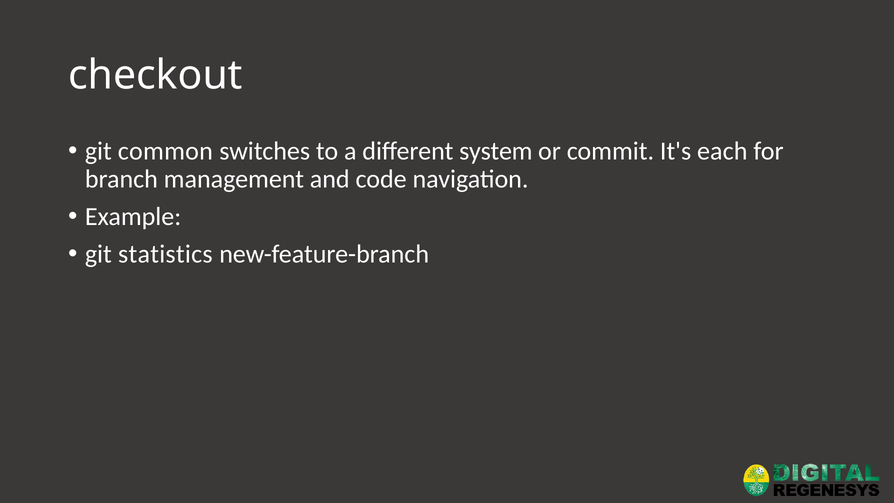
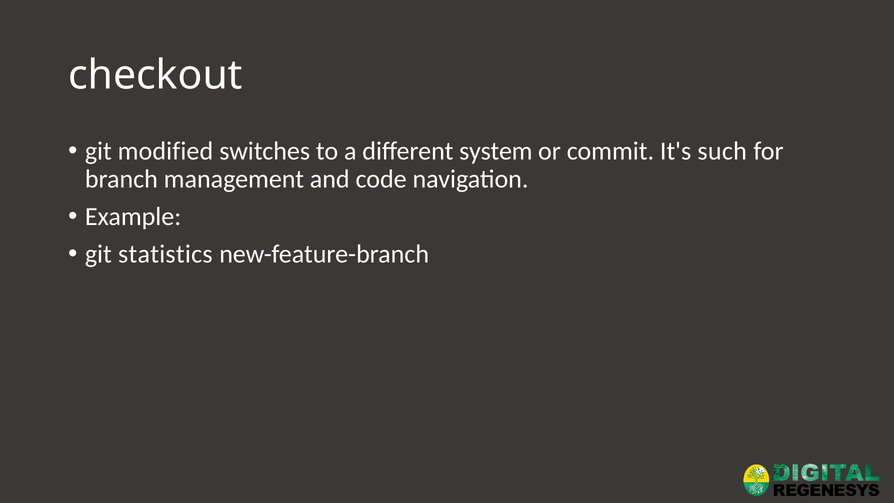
common: common -> modified
each: each -> such
